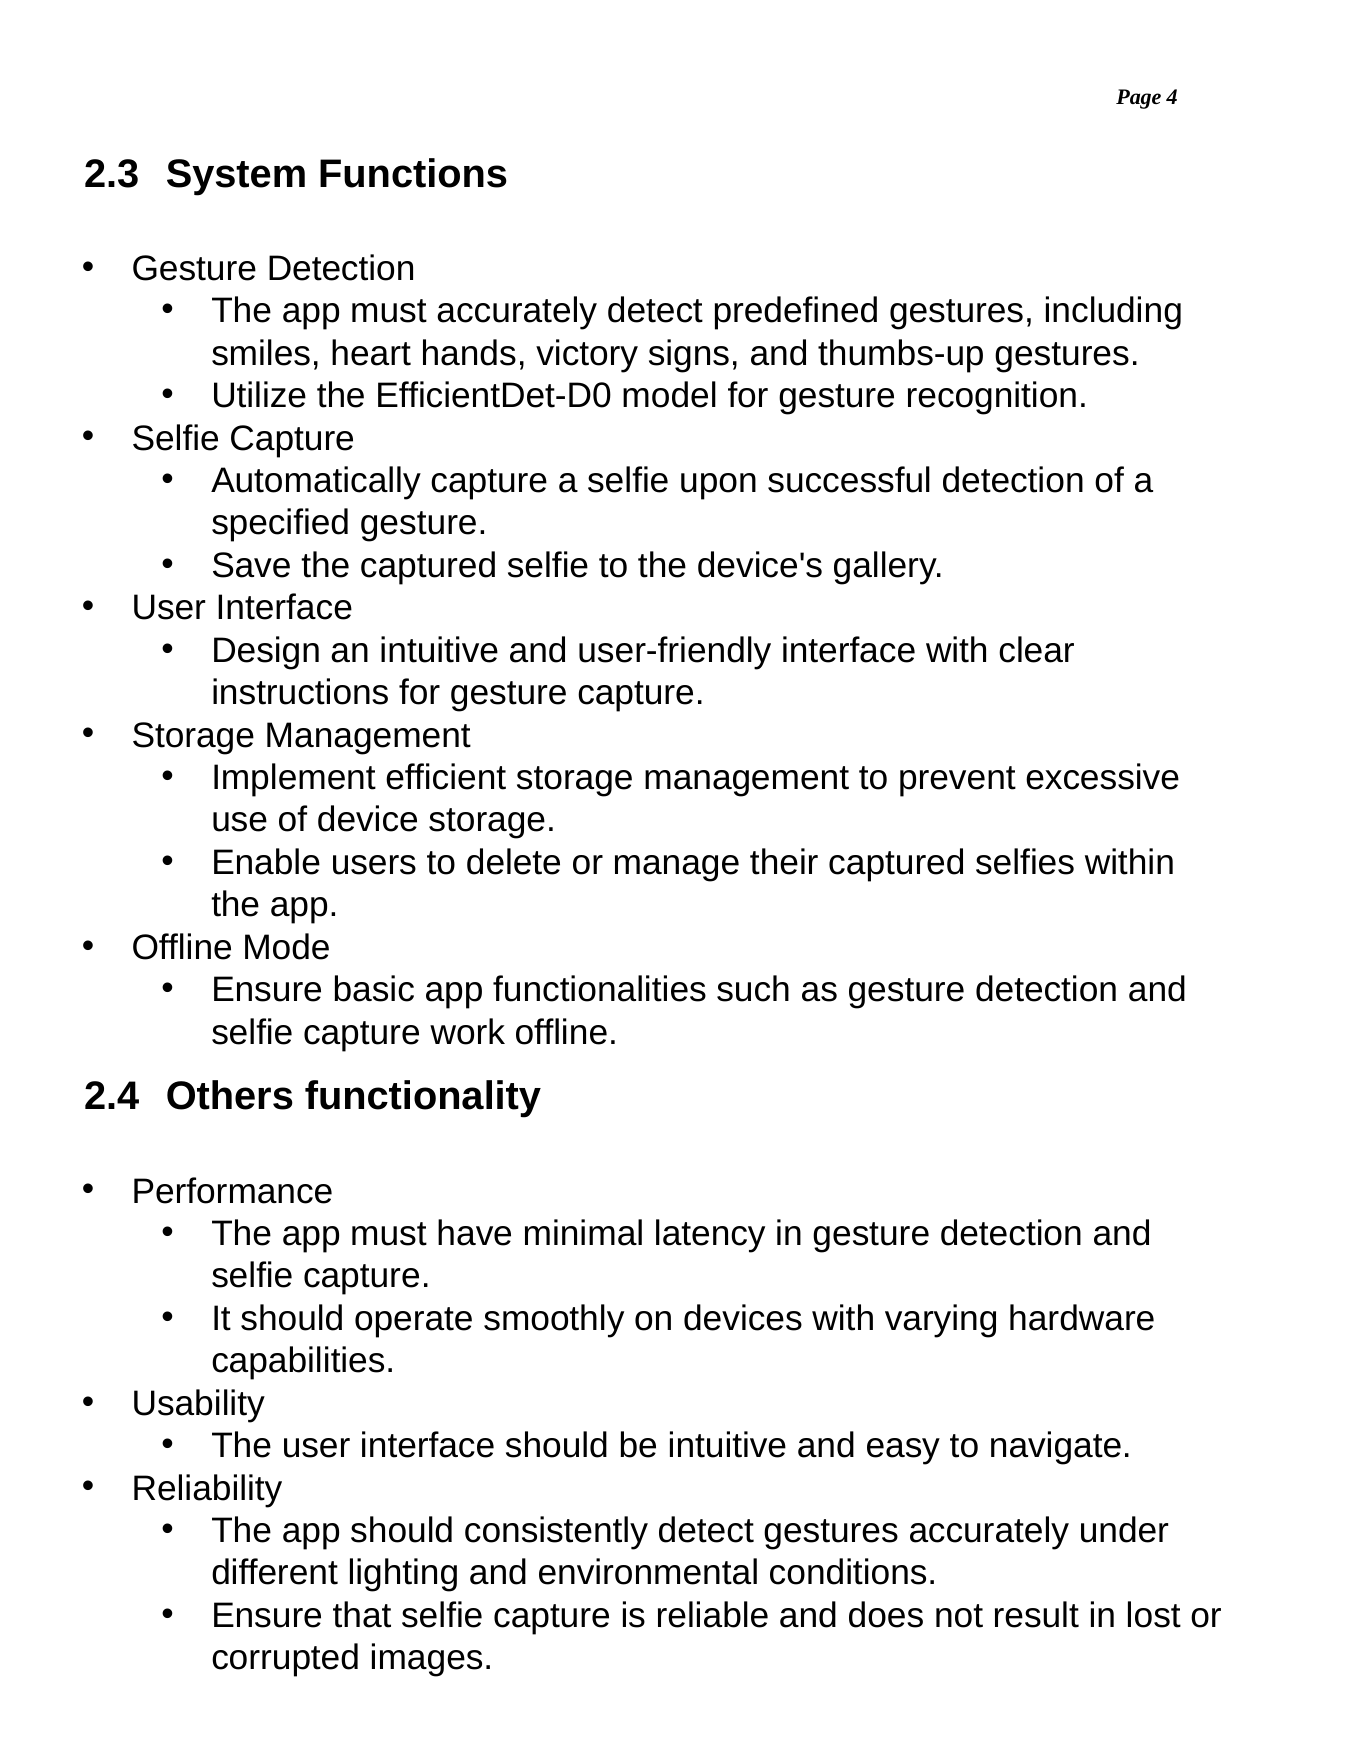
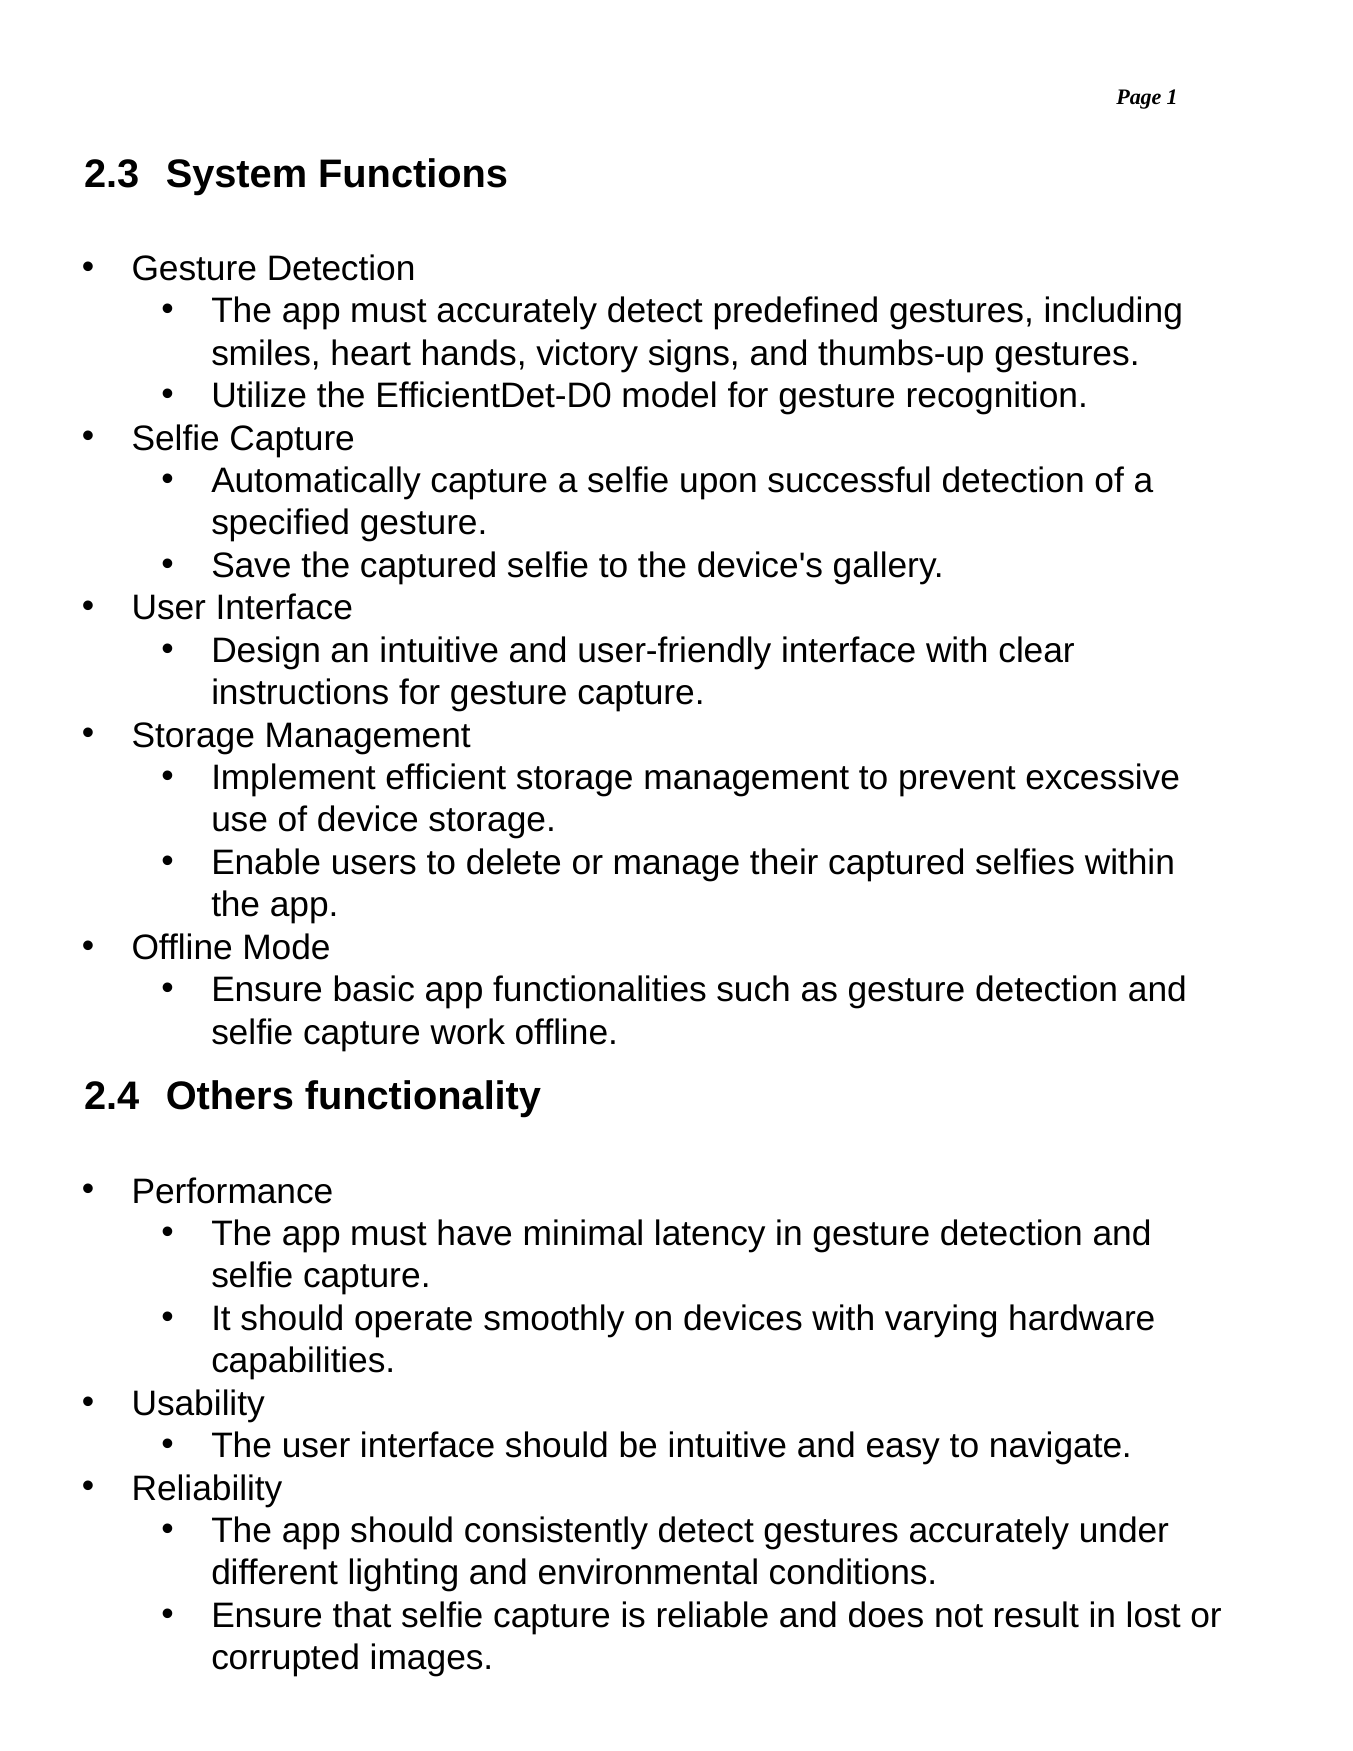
4: 4 -> 1
